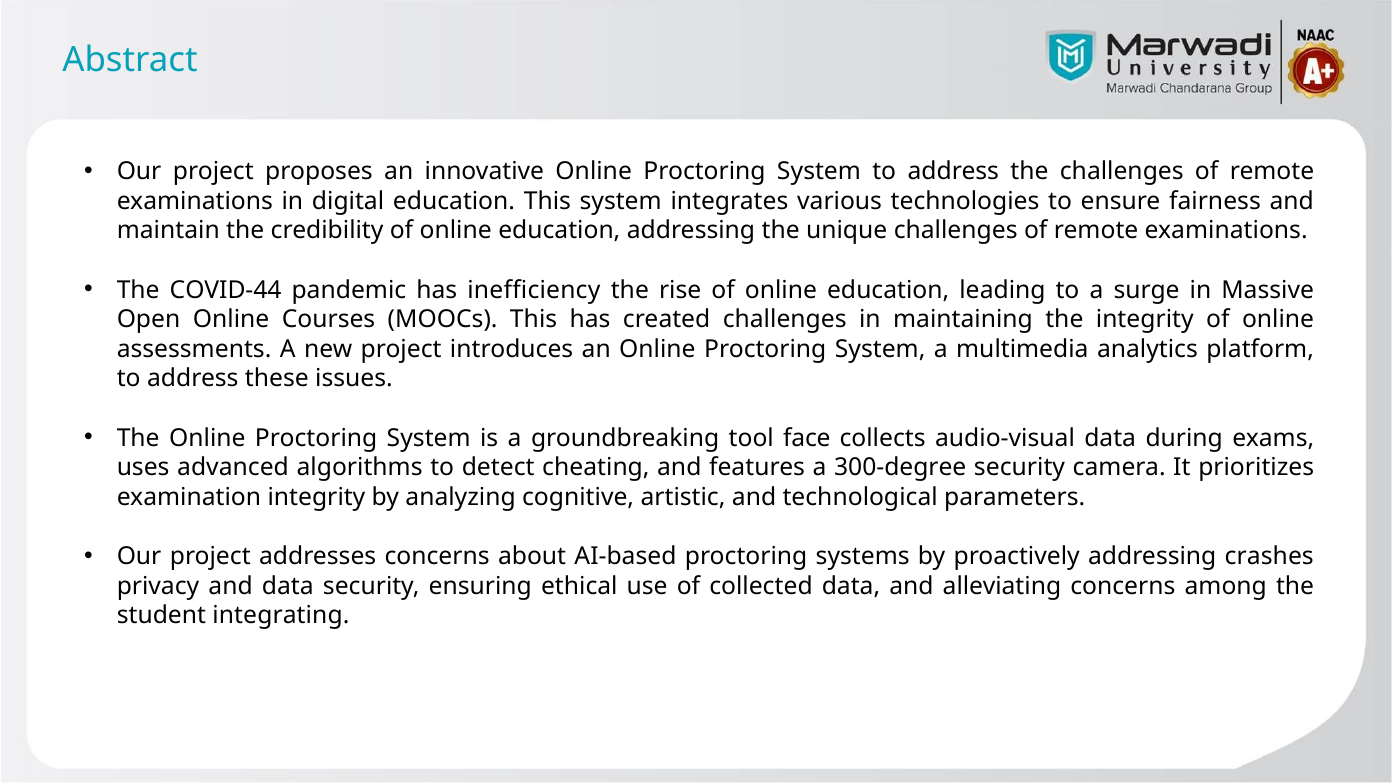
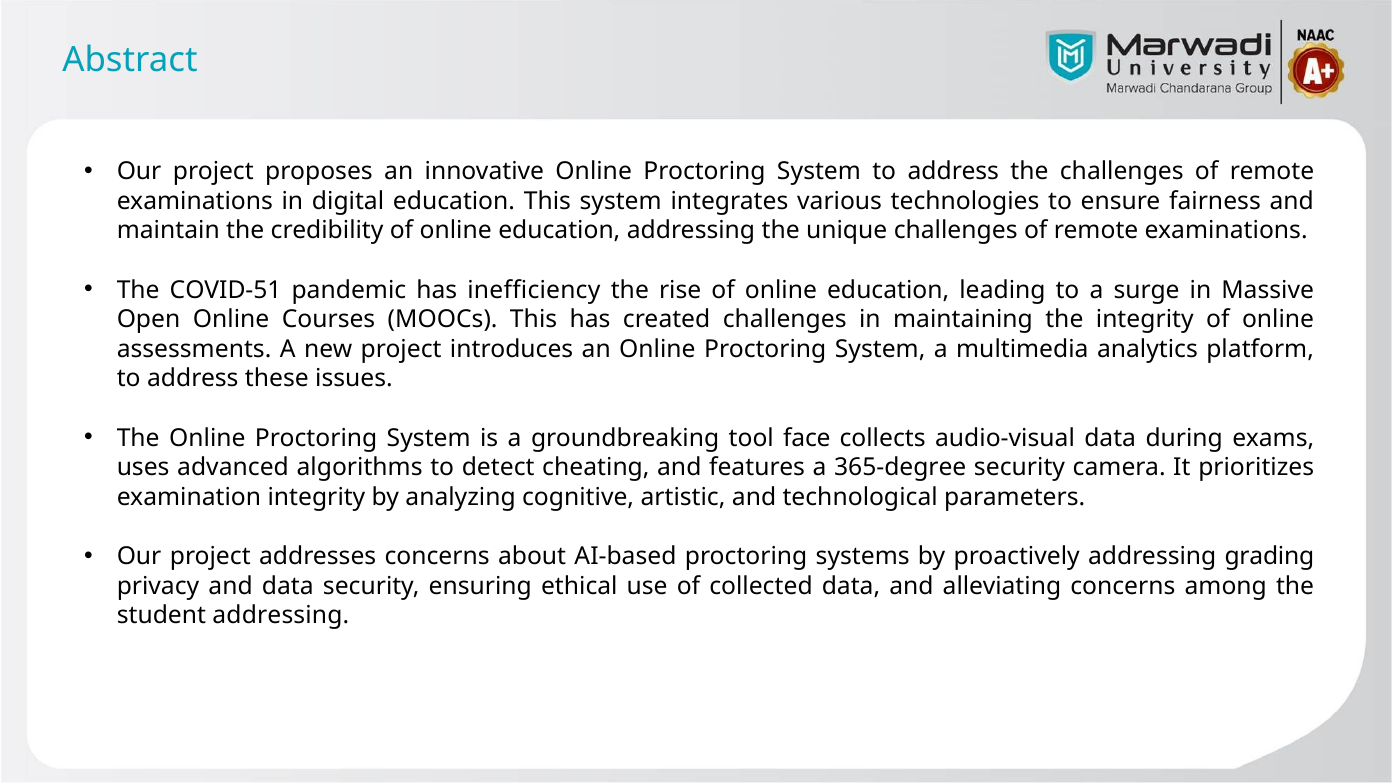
COVID-44: COVID-44 -> COVID-51
300-degree: 300-degree -> 365-degree
crashes: crashes -> grading
student integrating: integrating -> addressing
